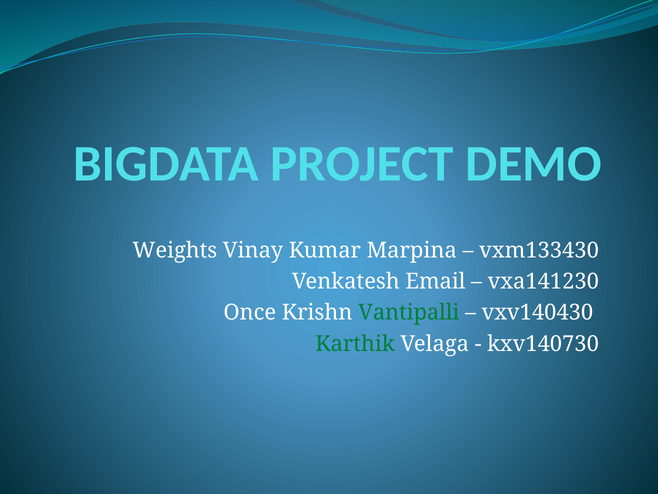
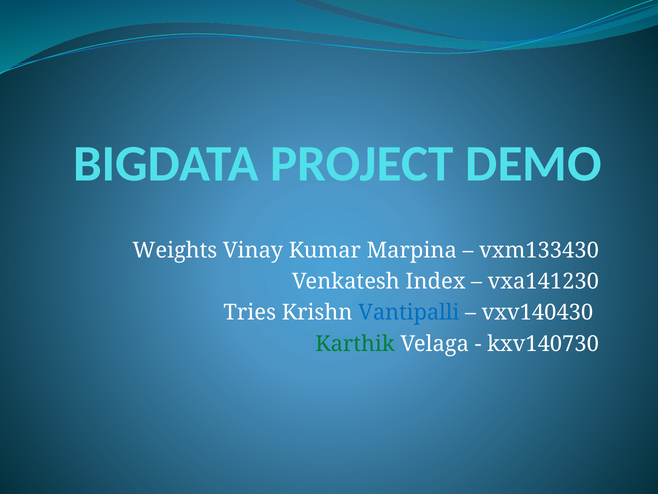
Email: Email -> Index
Once: Once -> Tries
Vantipalli colour: green -> blue
